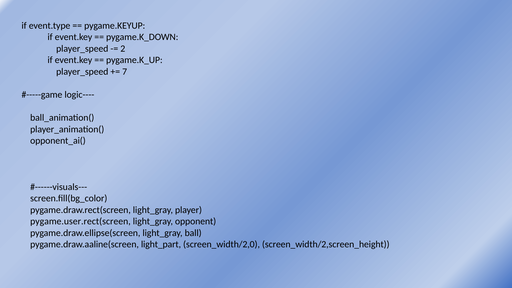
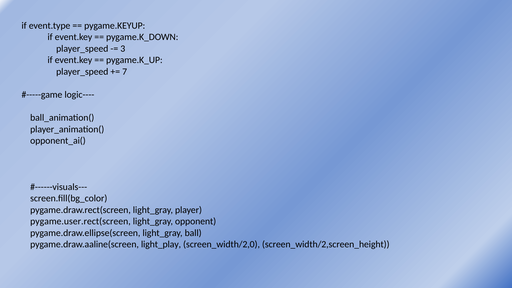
2: 2 -> 3
light_part: light_part -> light_play
